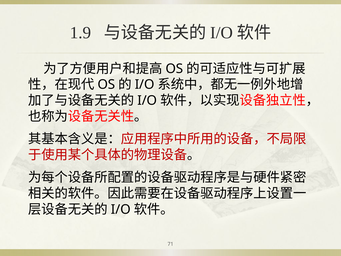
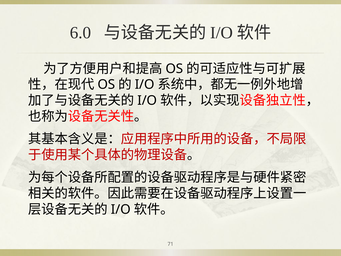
1.9: 1.9 -> 6.0
